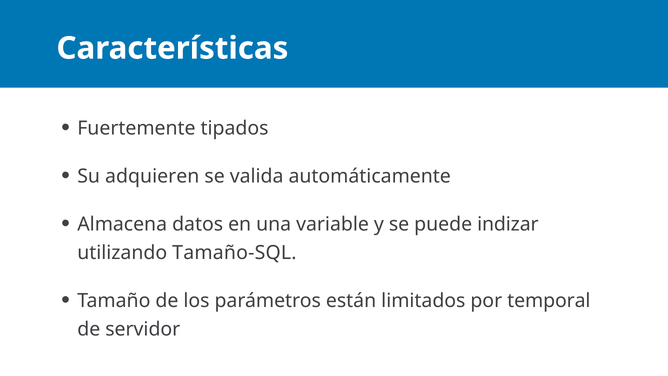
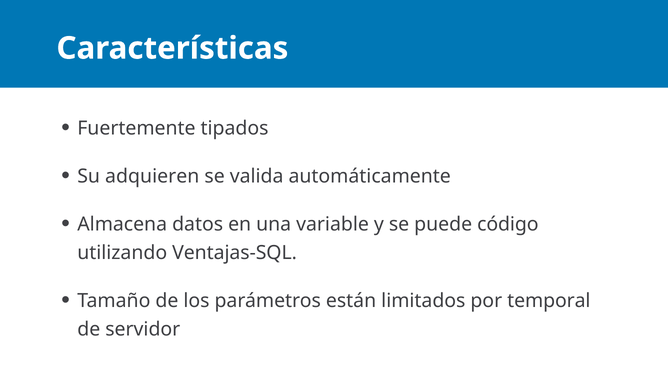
indizar: indizar -> código
Tamaño-SQL: Tamaño-SQL -> Ventajas-SQL
